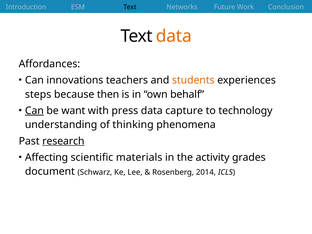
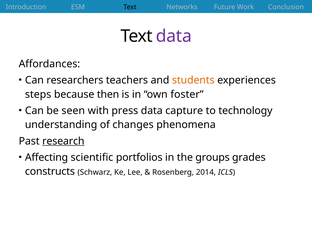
data at (174, 36) colour: orange -> purple
innovations: innovations -> researchers
behalf: behalf -> foster
Can at (34, 111) underline: present -> none
want: want -> seen
thinking: thinking -> changes
materials: materials -> portfolios
activity: activity -> groups
document: document -> constructs
